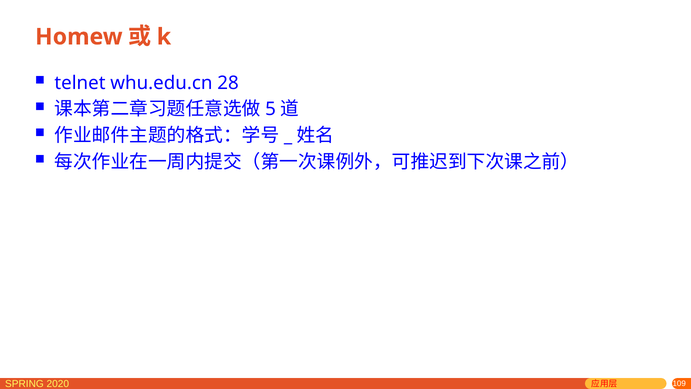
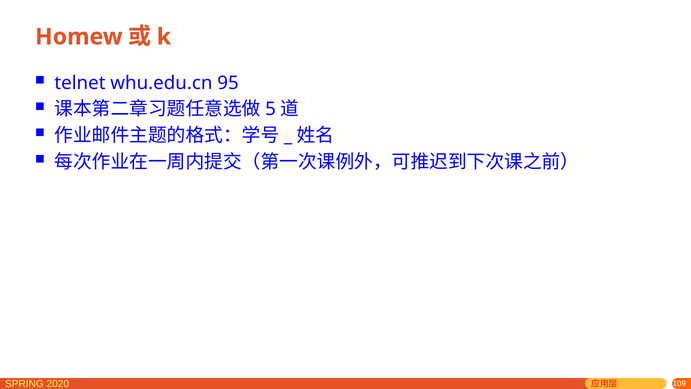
28: 28 -> 95
